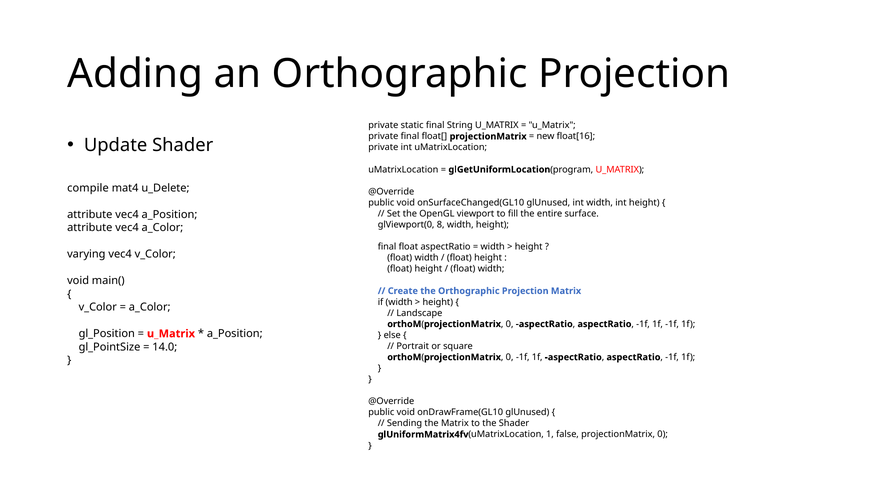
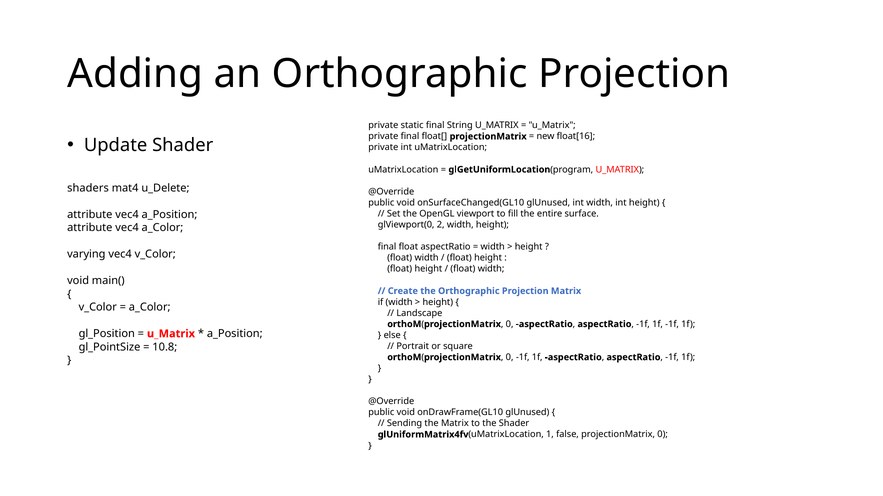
compile: compile -> shaders
8: 8 -> 2
14.0: 14.0 -> 10.8
